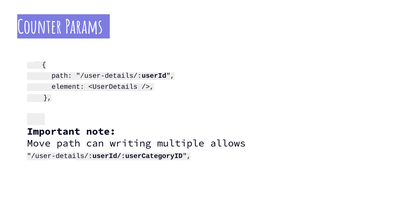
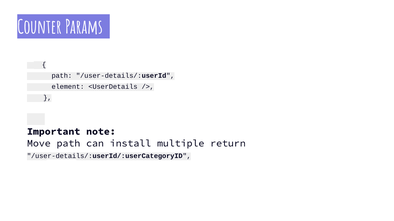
writing: writing -> install
allows: allows -> return
